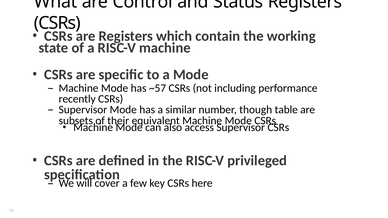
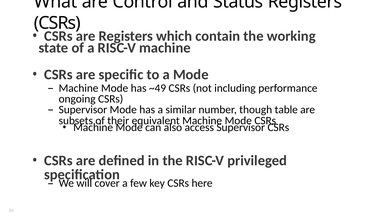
~57: ~57 -> ~49
recently: recently -> ongoing
